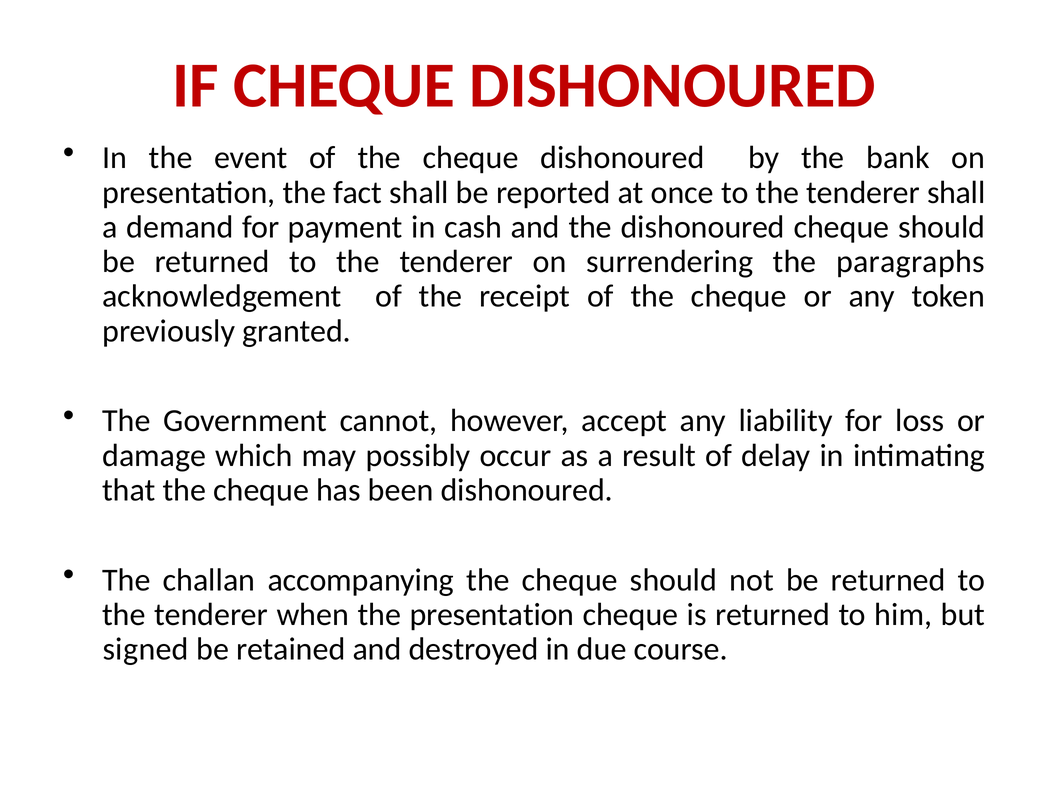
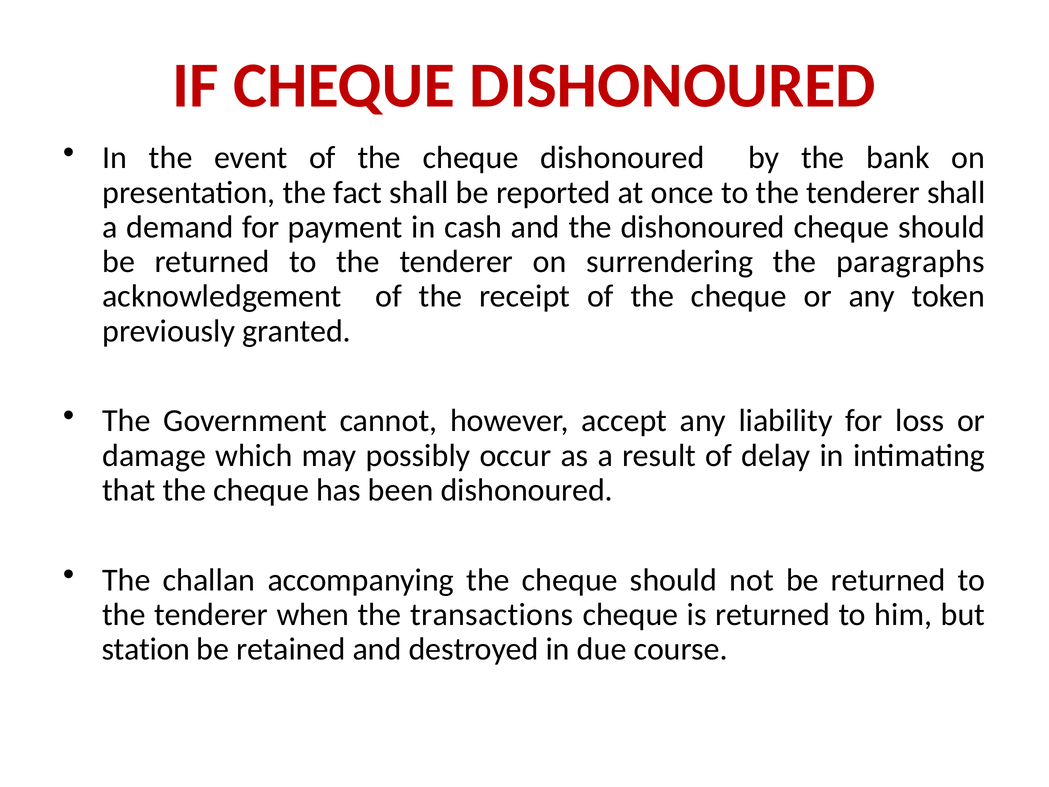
the presentation: presentation -> transactions
signed: signed -> station
